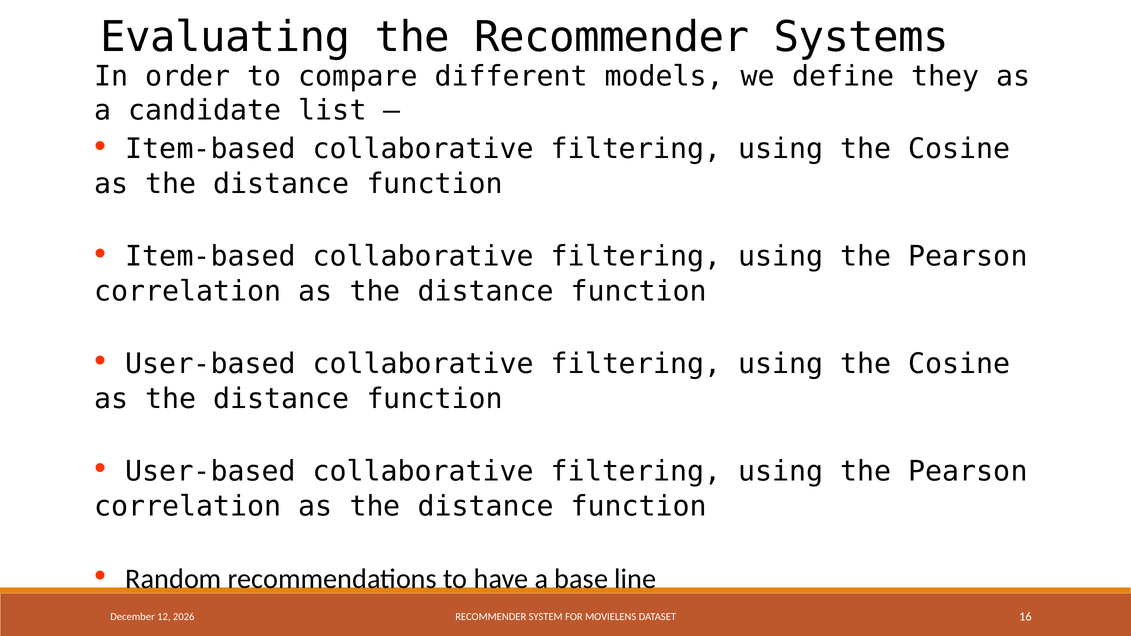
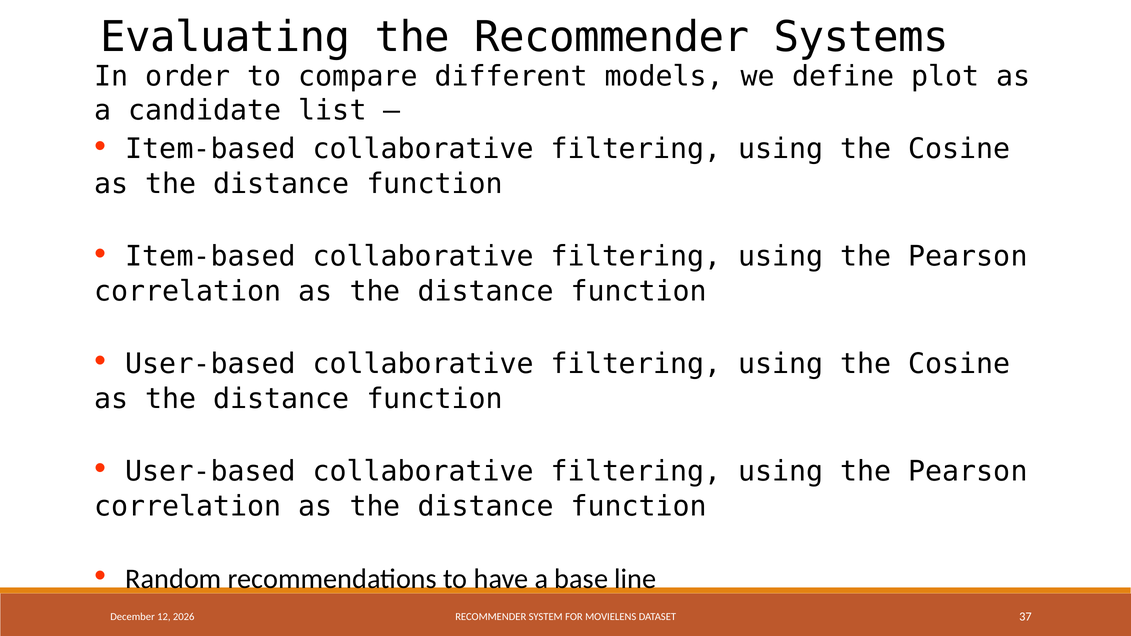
they: they -> plot
16: 16 -> 37
